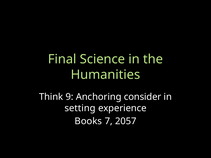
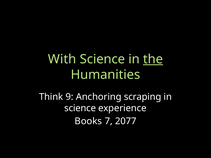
Final: Final -> With
the underline: none -> present
consider: consider -> scraping
setting at (80, 108): setting -> science
2057: 2057 -> 2077
